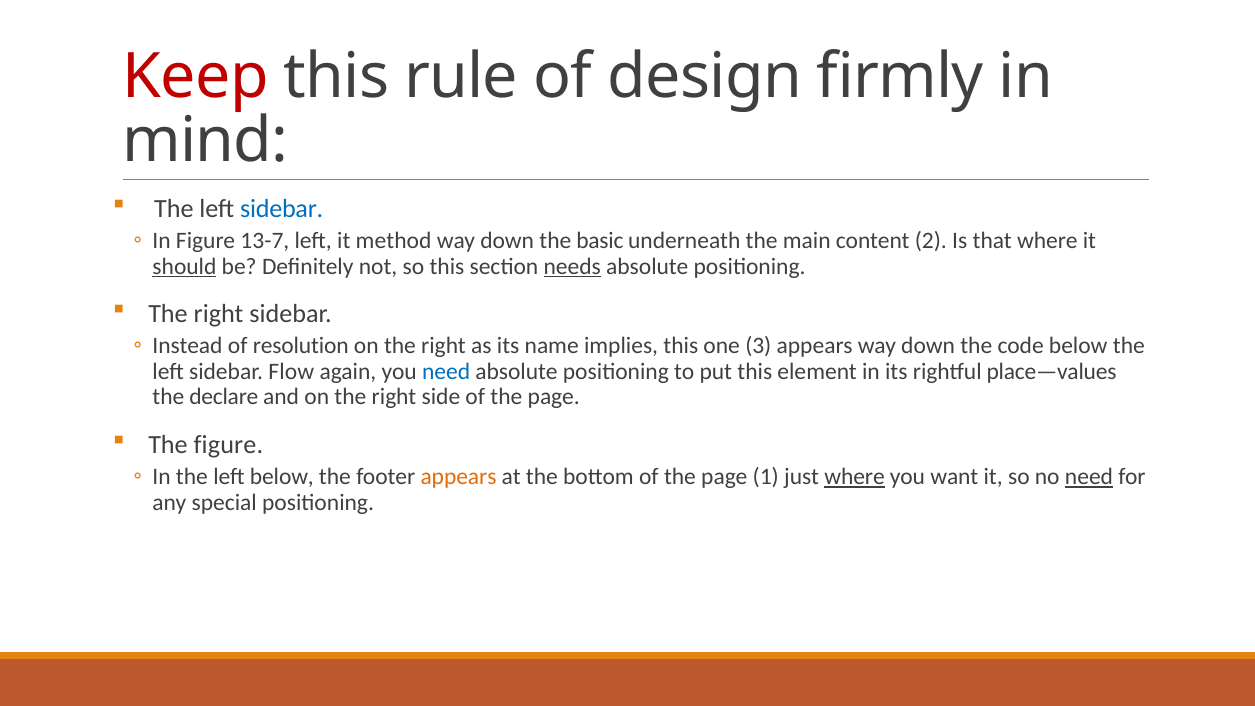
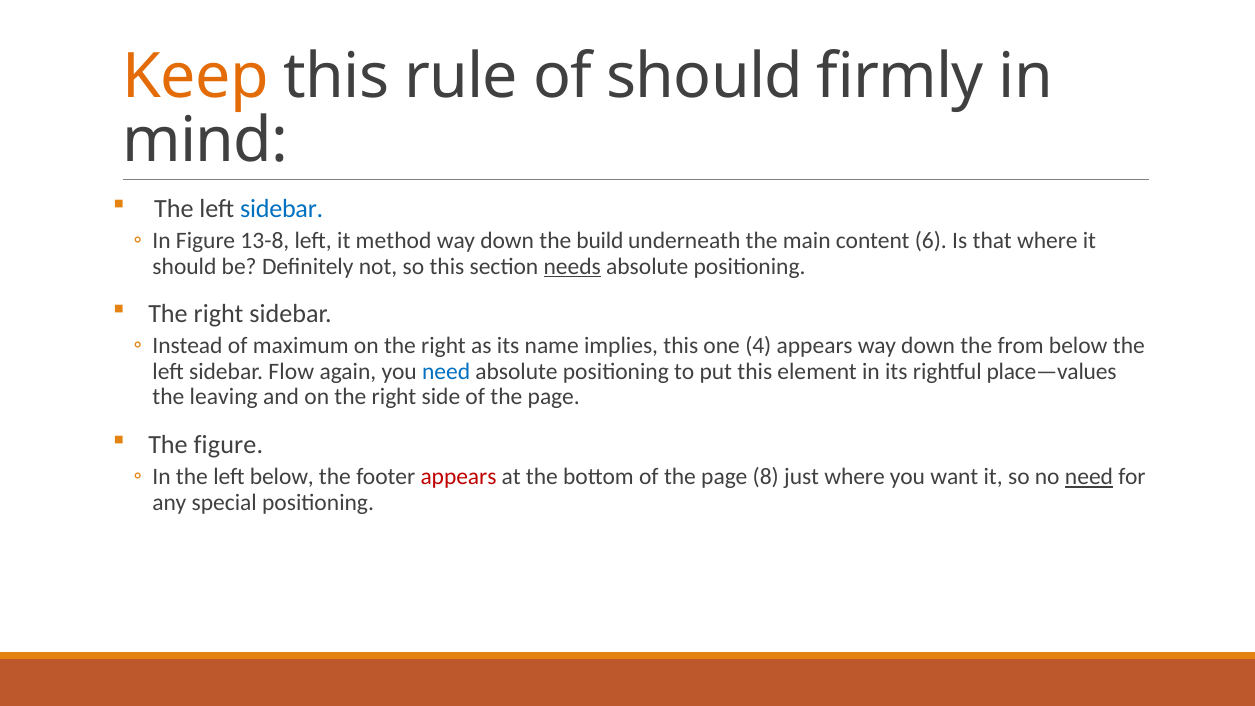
Keep colour: red -> orange
of design: design -> should
13-7: 13-7 -> 13-8
basic: basic -> build
2: 2 -> 6
should at (184, 266) underline: present -> none
resolution: resolution -> maximum
3: 3 -> 4
code: code -> from
declare: declare -> leaving
appears at (459, 477) colour: orange -> red
1: 1 -> 8
where at (855, 477) underline: present -> none
